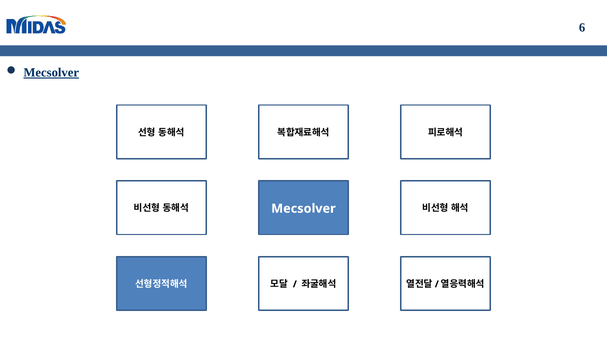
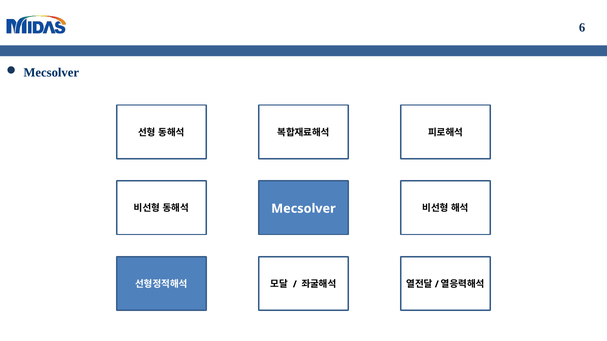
Mecsolver at (51, 73) underline: present -> none
